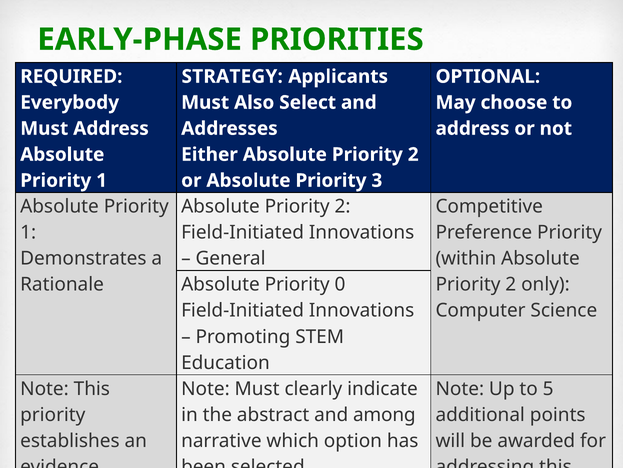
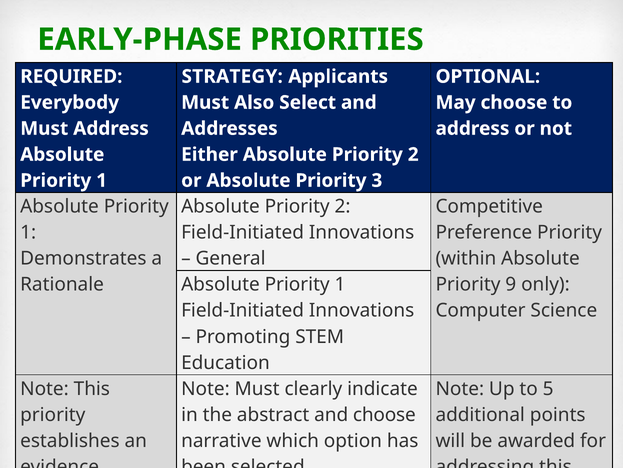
0 at (340, 284): 0 -> 1
2 at (511, 284): 2 -> 9
and among: among -> choose
